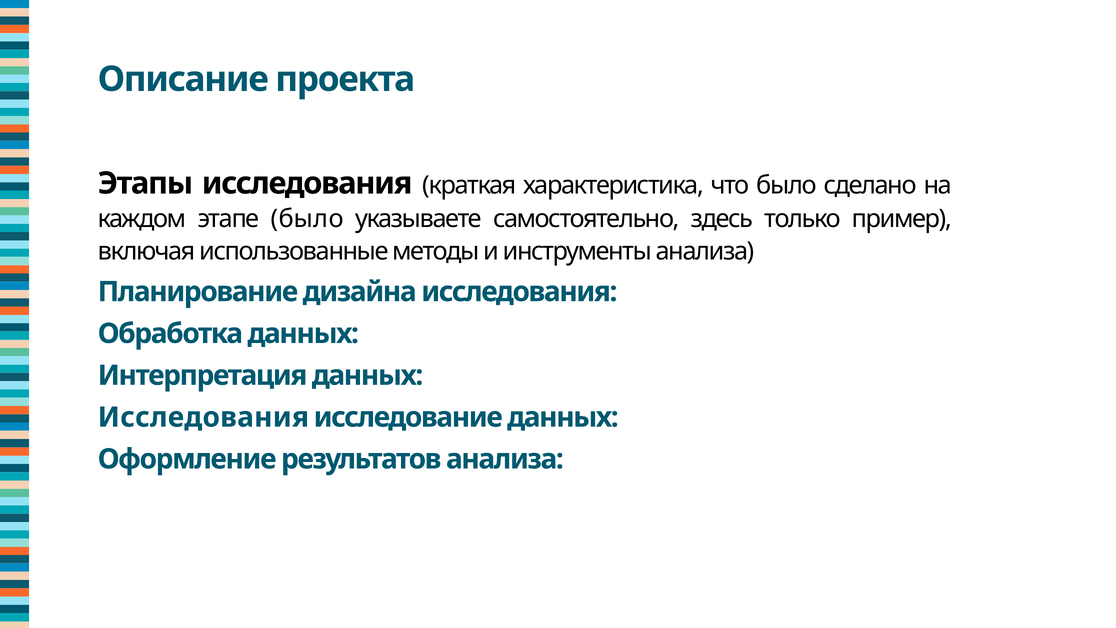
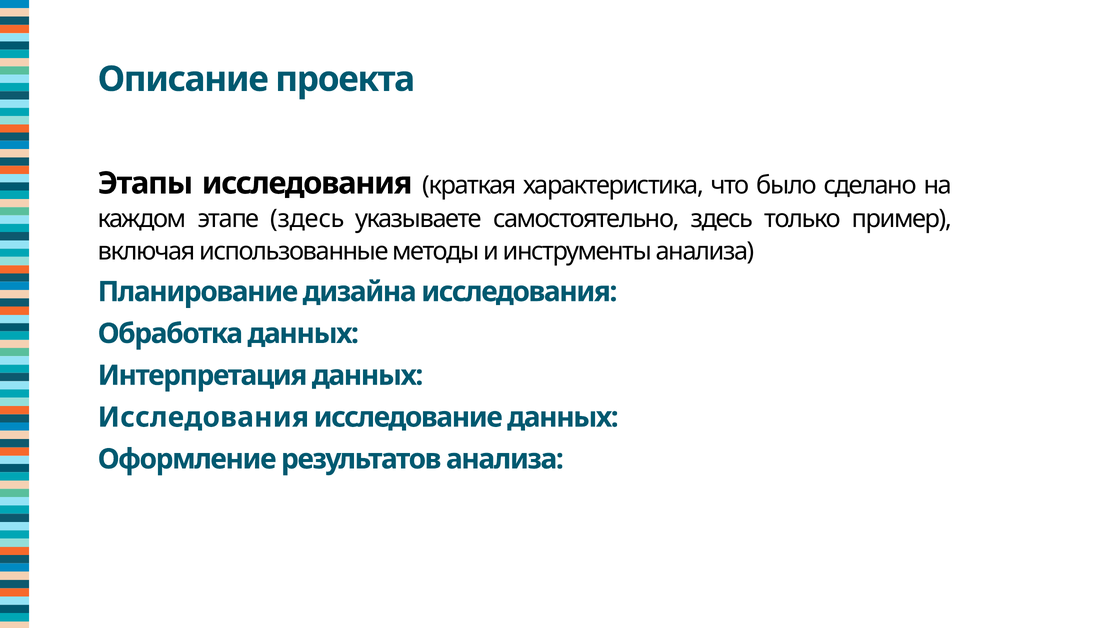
этапе было: было -> здесь
